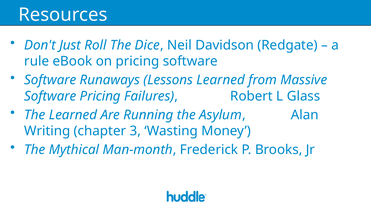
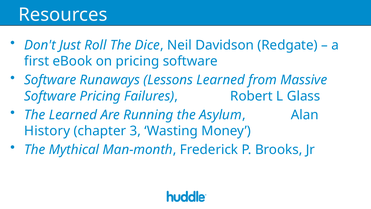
rule: rule -> first
Writing: Writing -> History
